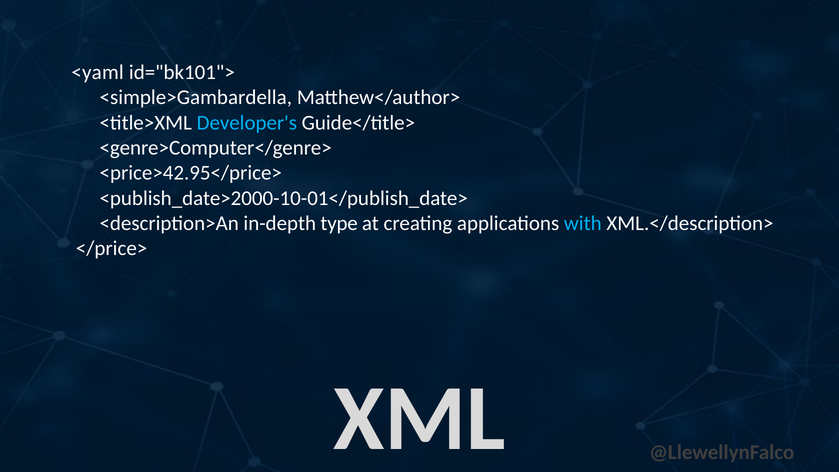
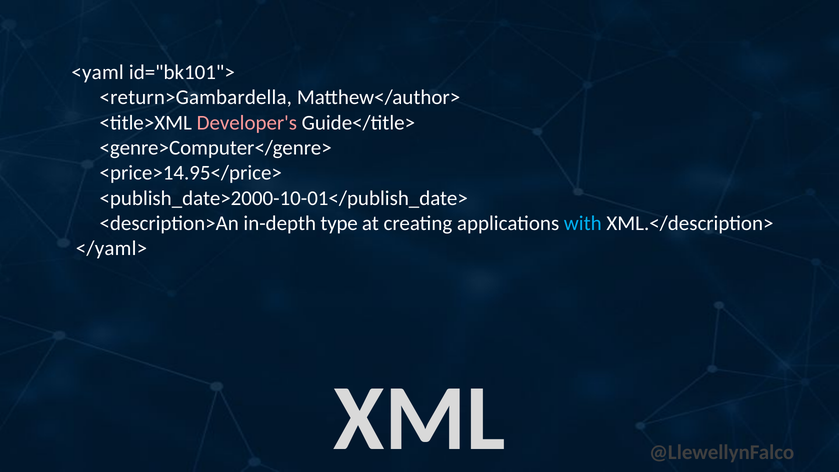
<simple>Gambardella: <simple>Gambardella -> <return>Gambardella
Developer's colour: light blue -> pink
<price>42.95</price>: <price>42.95</price> -> <price>14.95</price>
</price>: </price> -> </yaml>
